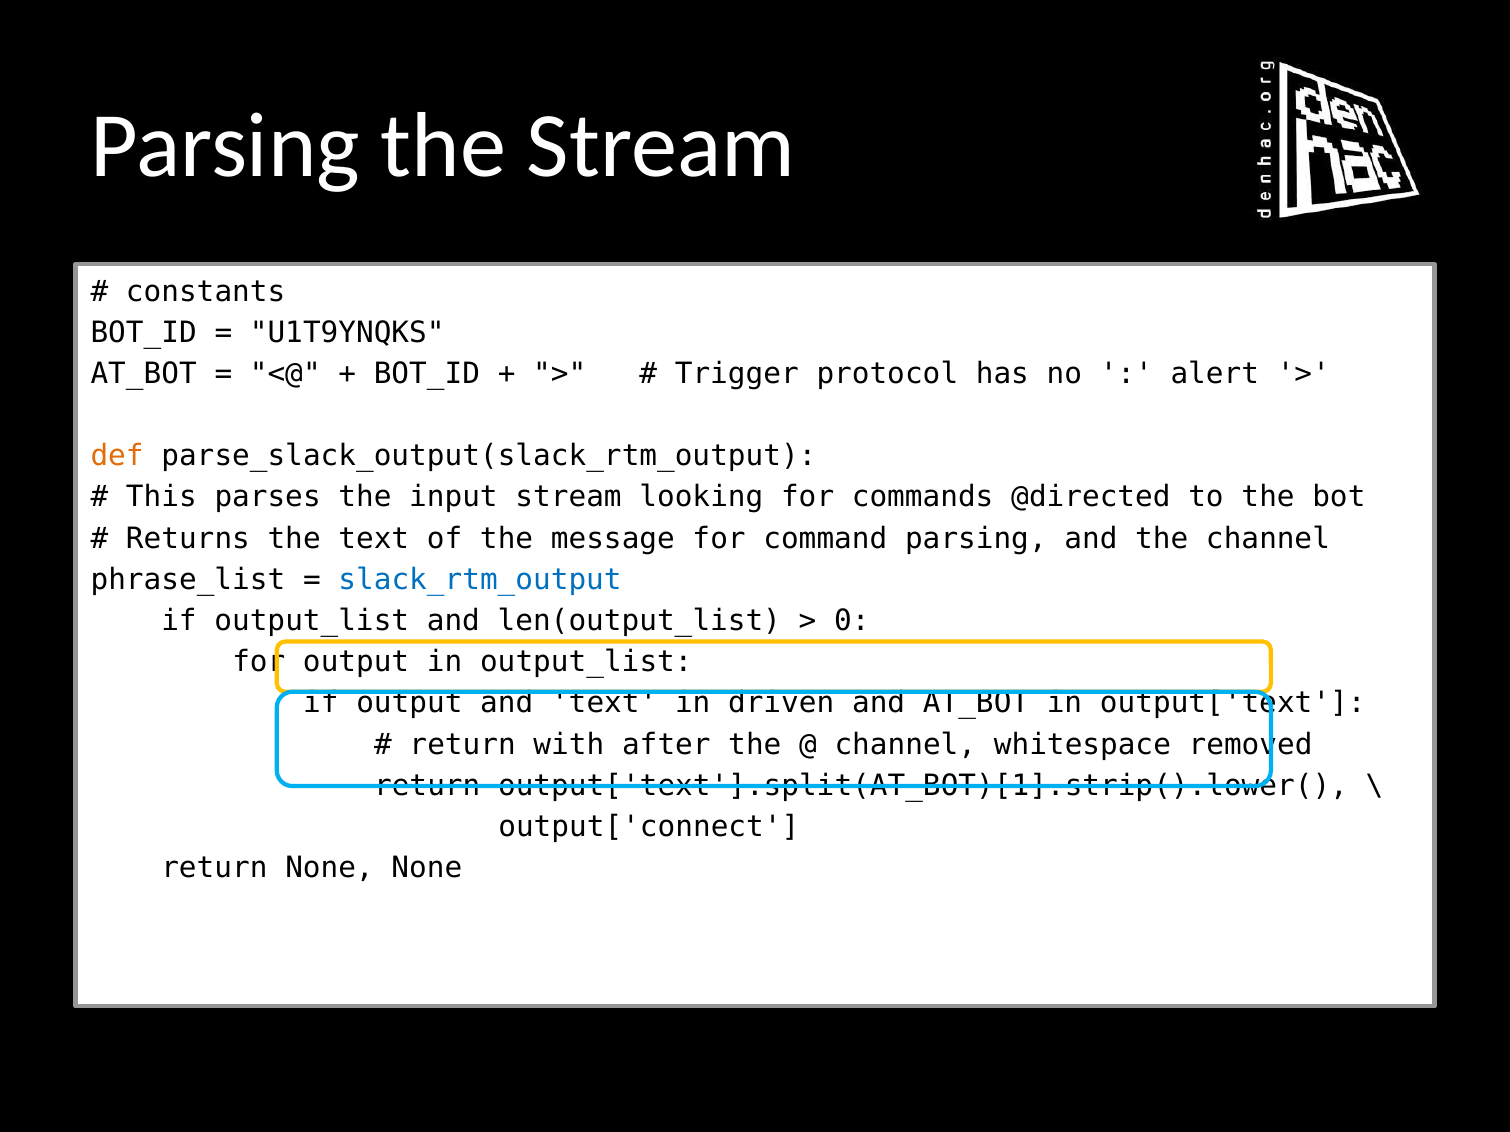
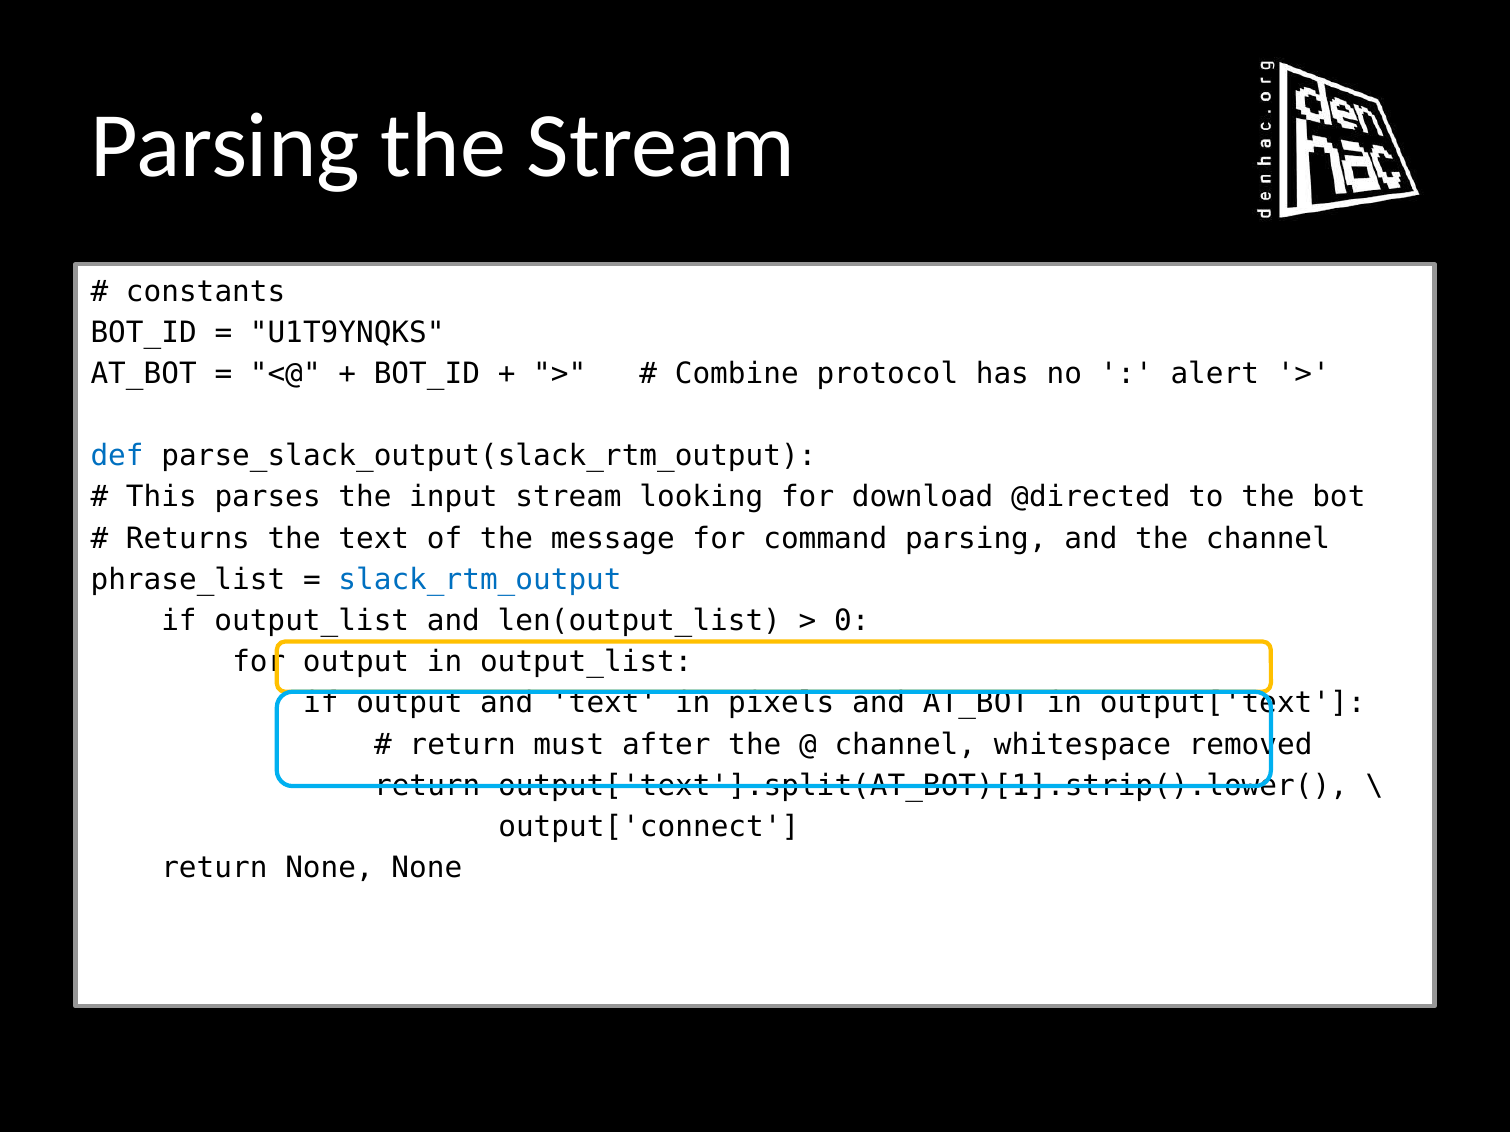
Trigger: Trigger -> Combine
def colour: orange -> blue
commands: commands -> download
driven: driven -> pixels
with: with -> must
